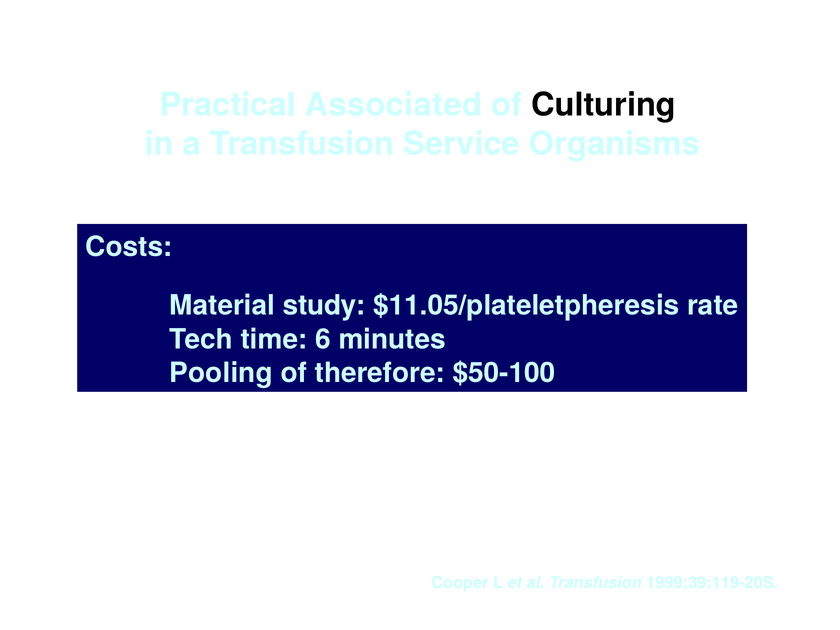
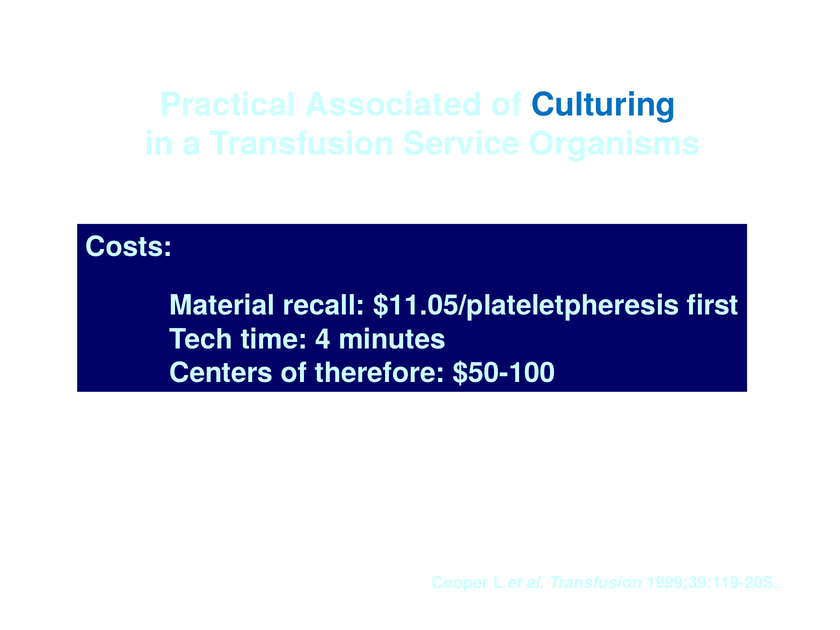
Culturing colour: black -> blue
study: study -> recall
rate: rate -> first
6: 6 -> 4
Pooling: Pooling -> Centers
